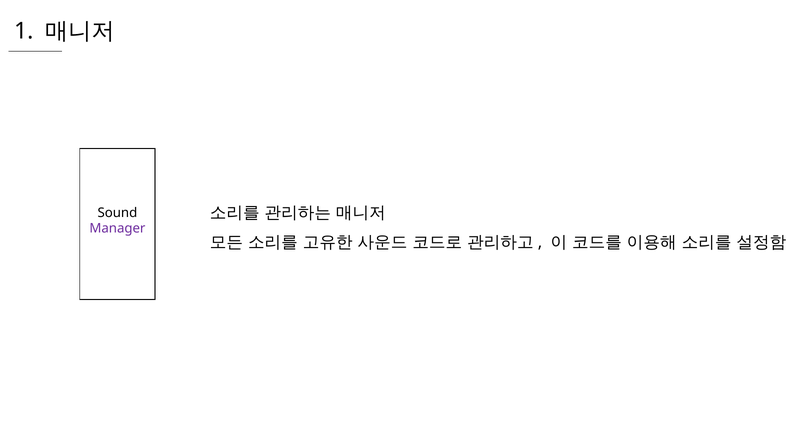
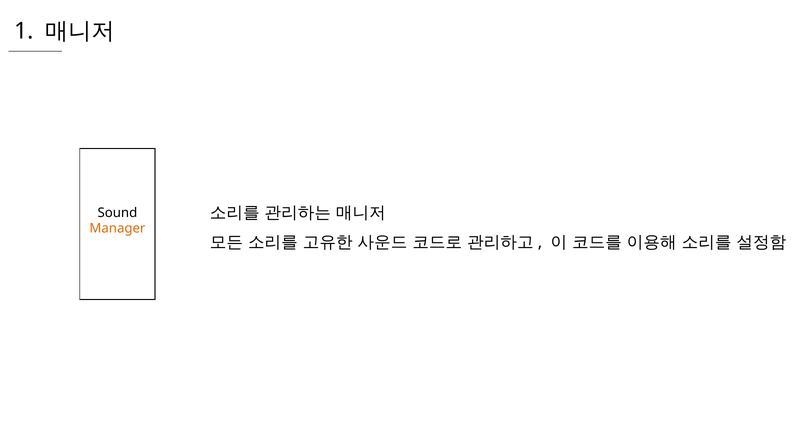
Manager colour: purple -> orange
